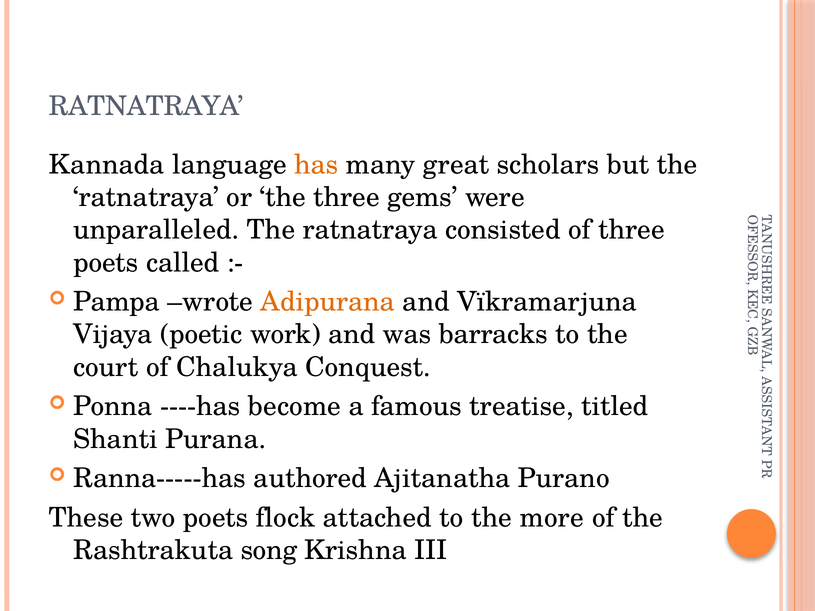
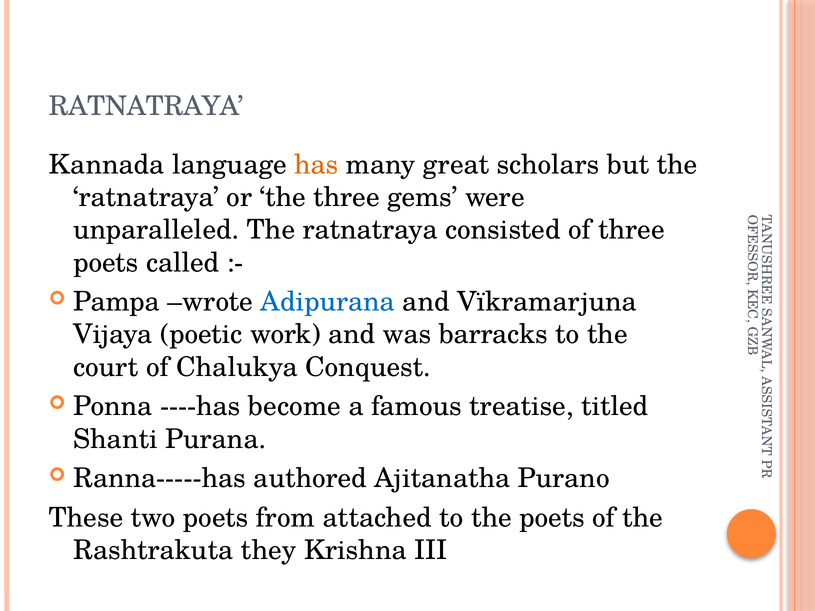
Adipurana colour: orange -> blue
flock: flock -> from
the more: more -> poets
song: song -> they
